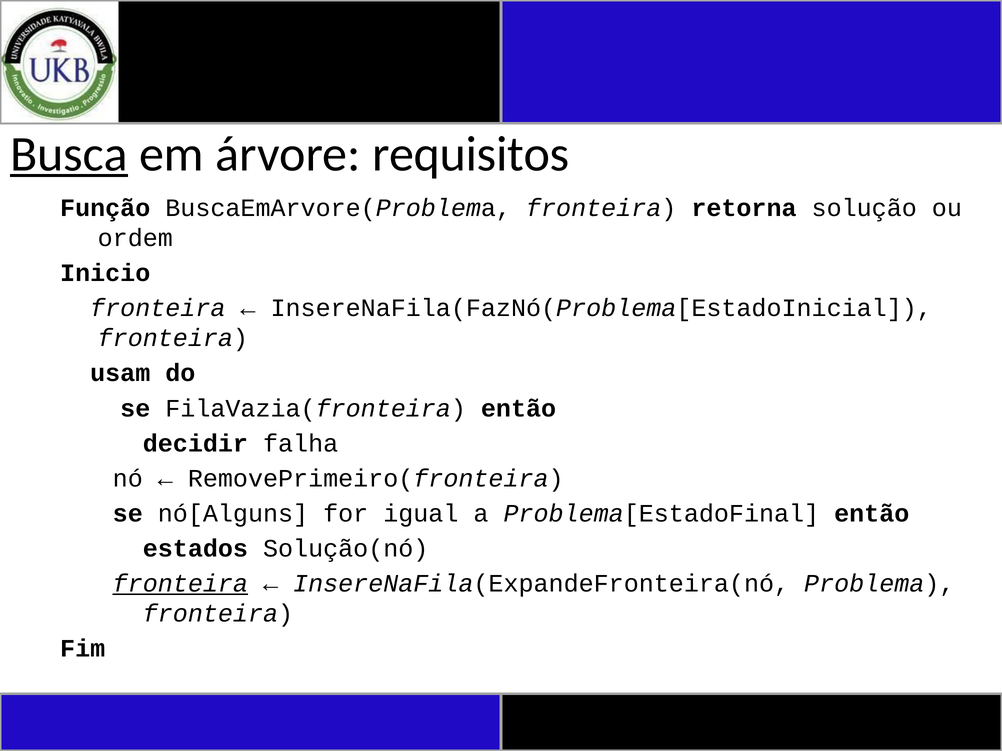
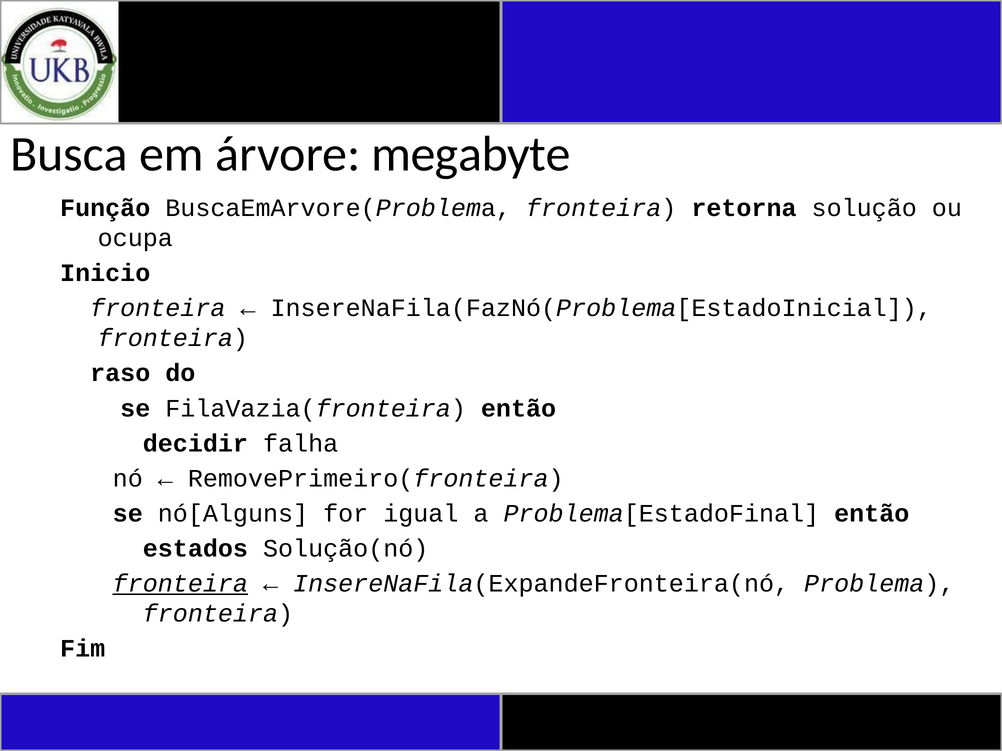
Busca underline: present -> none
requisitos: requisitos -> megabyte
ordem: ordem -> ocupa
usam: usam -> raso
